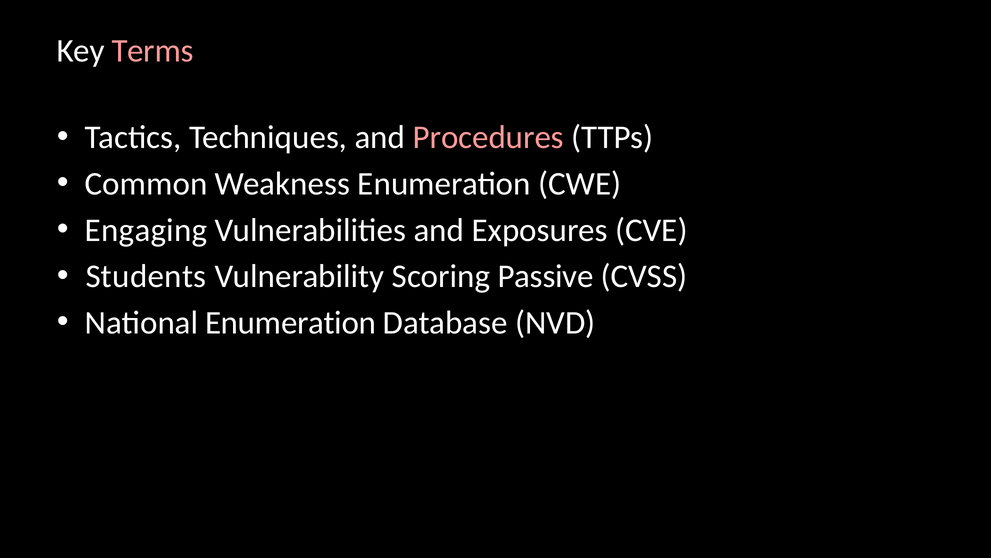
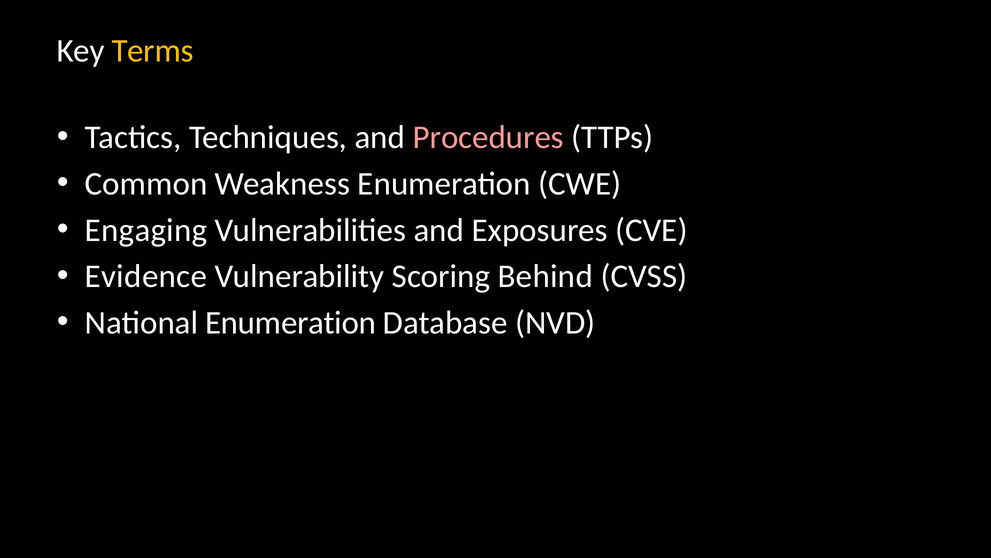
Terms colour: pink -> yellow
Students: Students -> Evidence
Passive: Passive -> Behind
